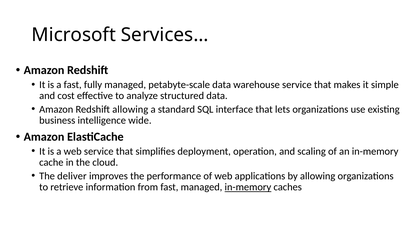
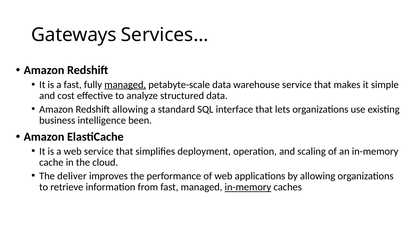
Microsoft: Microsoft -> Gateways
managed at (125, 84) underline: none -> present
wide: wide -> been
